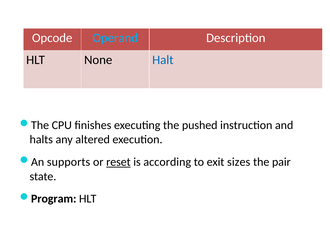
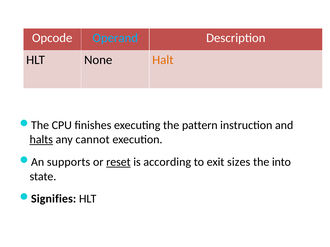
Halt colour: blue -> orange
pushed: pushed -> pattern
halts underline: none -> present
altered: altered -> cannot
pair: pair -> into
Program: Program -> Signifies
